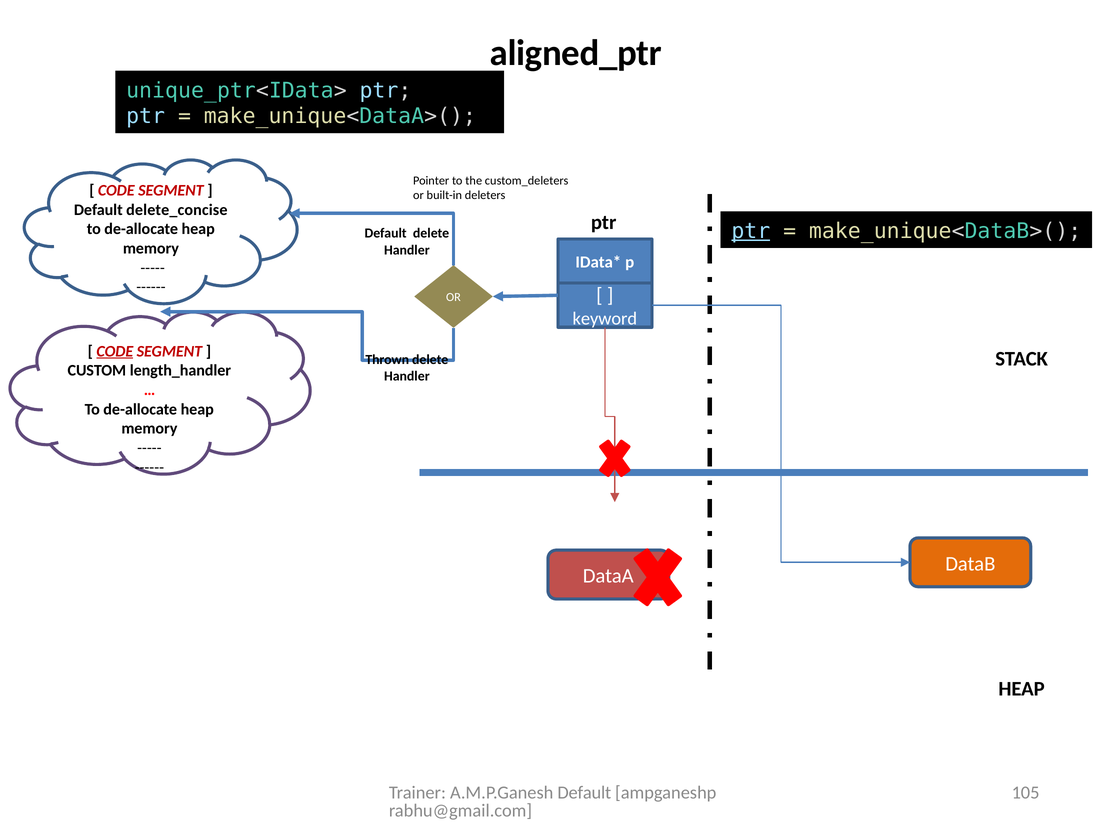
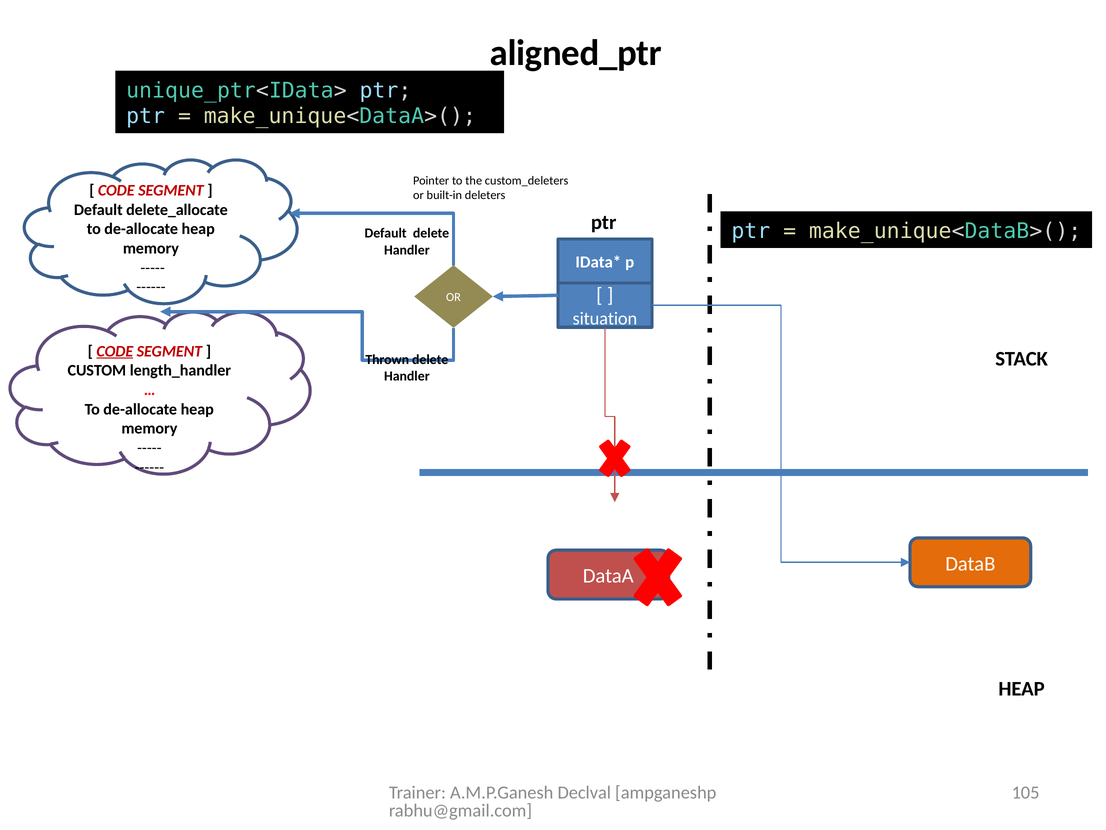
delete_concise: delete_concise -> delete_allocate
ptr at (751, 231) underline: present -> none
keyword: keyword -> situation
A.M.P.Ganesh Default: Default -> Declval
